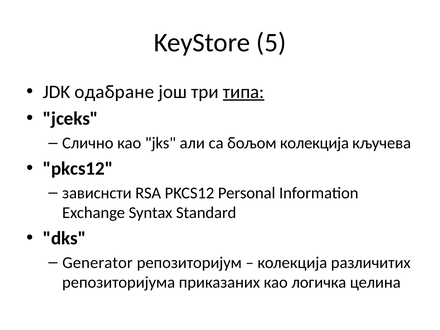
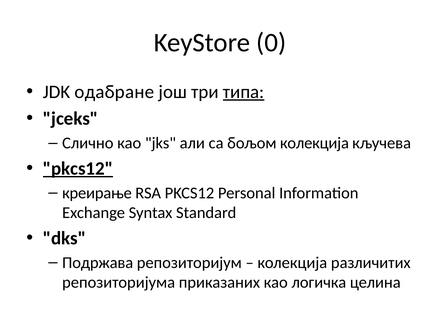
5: 5 -> 0
pkcs12 at (78, 168) underline: none -> present
зависнсти: зависнсти -> креирање
Generator: Generator -> Подржава
